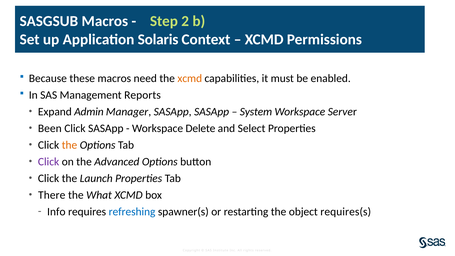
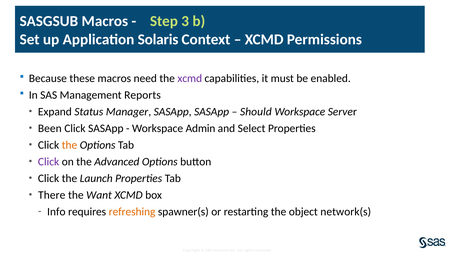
2: 2 -> 3
xcmd at (190, 78) colour: orange -> purple
Admin: Admin -> Status
System: System -> Should
Delete: Delete -> Admin
What: What -> Want
refreshing colour: blue -> orange
requires(s: requires(s -> network(s
